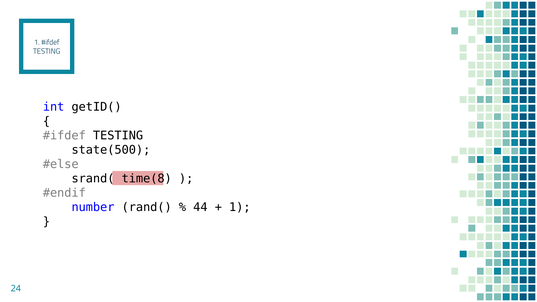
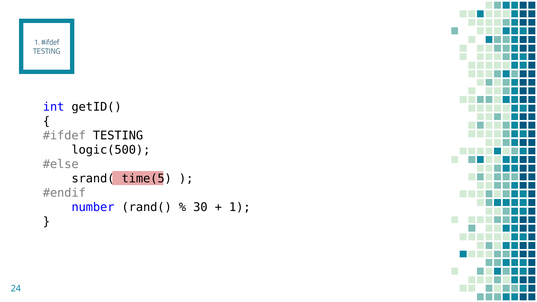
state(500: state(500 -> logic(500
time(8: time(8 -> time(5
44: 44 -> 30
